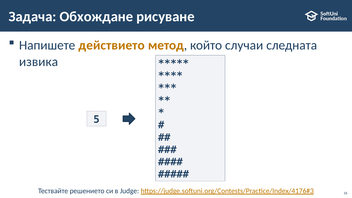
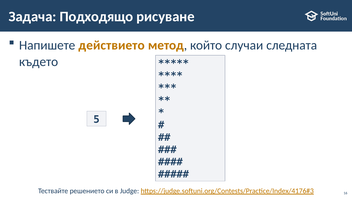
Обхождане: Обхождане -> Подходящо
извика: извика -> където
